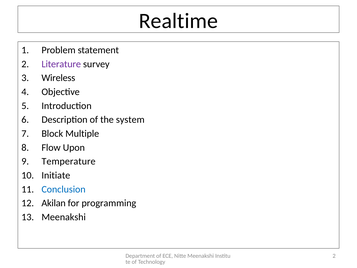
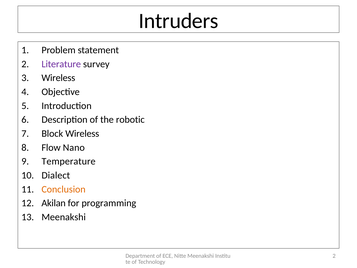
Realtime: Realtime -> Intruders
system: system -> robotic
Block Multiple: Multiple -> Wireless
Upon: Upon -> Nano
Initiate: Initiate -> Dialect
Conclusion colour: blue -> orange
